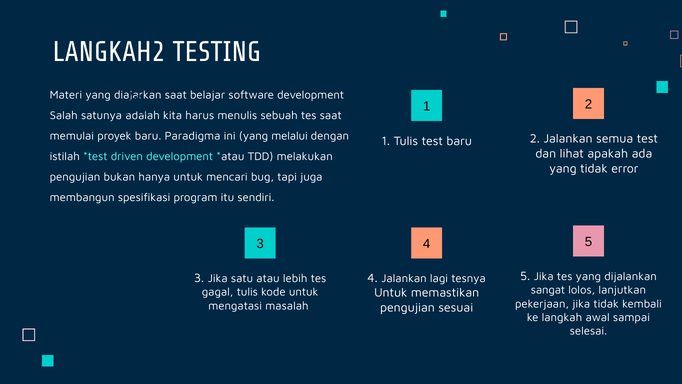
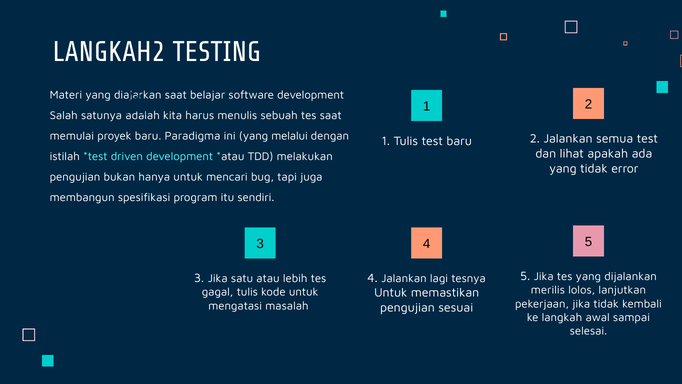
sangat: sangat -> merilis
